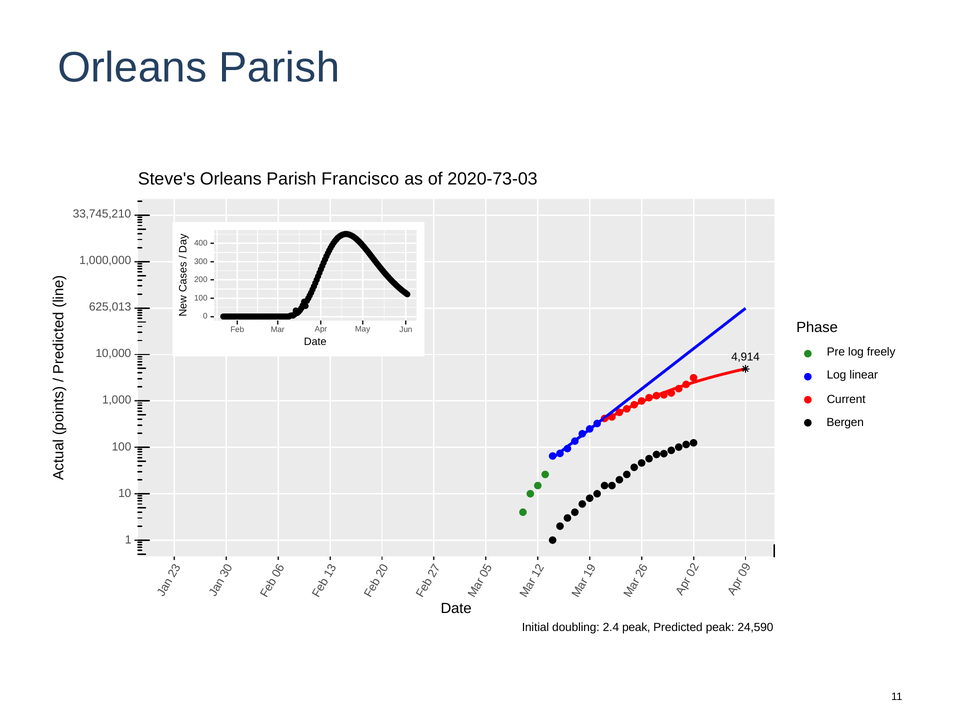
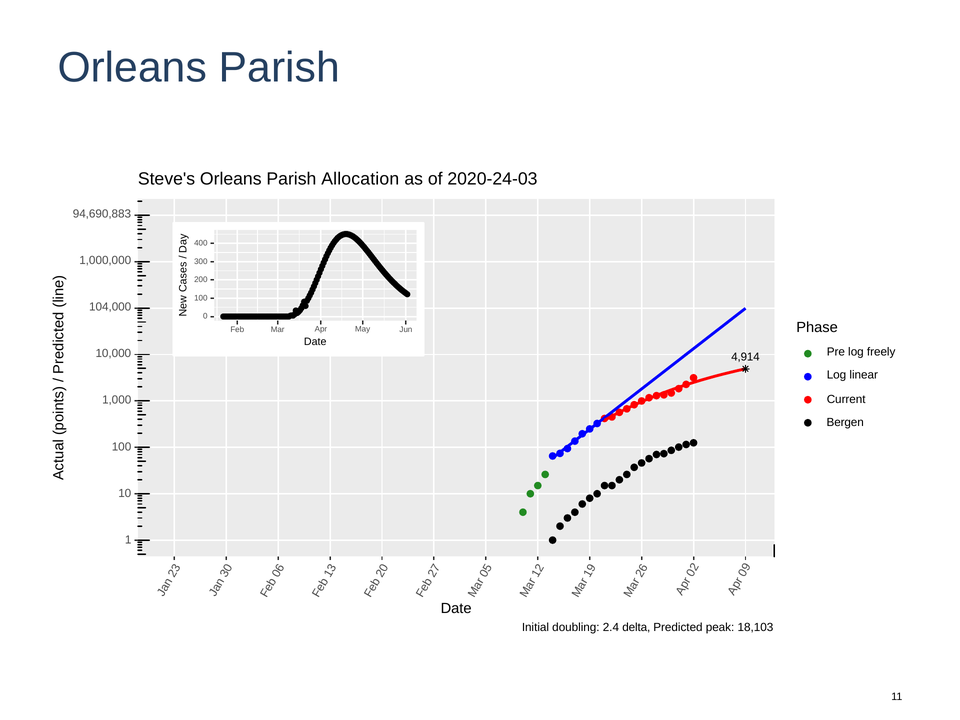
Francisco: Francisco -> Allocation
2020-73-03: 2020-73-03 -> 2020-24-03
33,745,210: 33,745,210 -> 94,690,883
625,013: 625,013 -> 104,000
2.4 peak: peak -> delta
24,590: 24,590 -> 18,103
